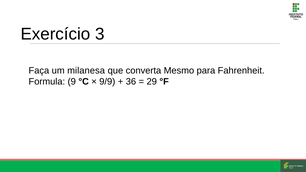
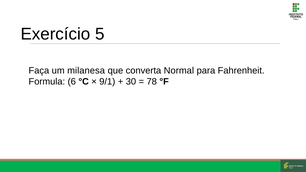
3: 3 -> 5
Mesmo: Mesmo -> Normal
9: 9 -> 6
9/9: 9/9 -> 9/1
36: 36 -> 30
29: 29 -> 78
